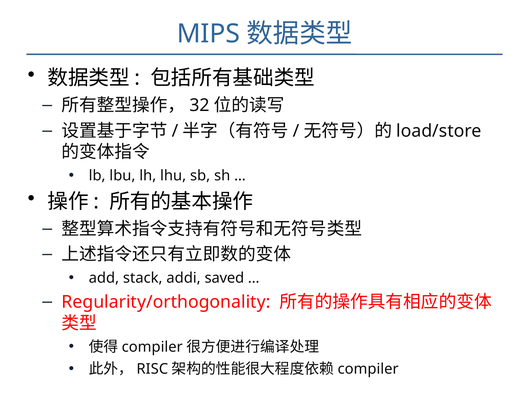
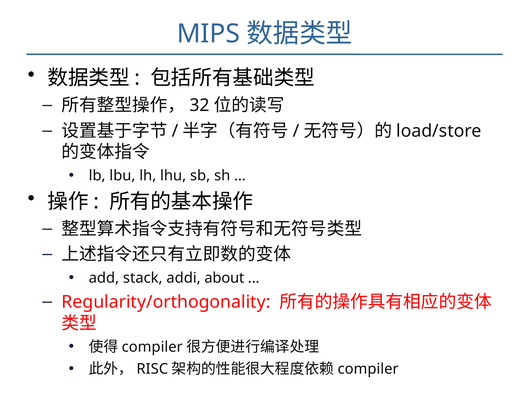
saved: saved -> about
